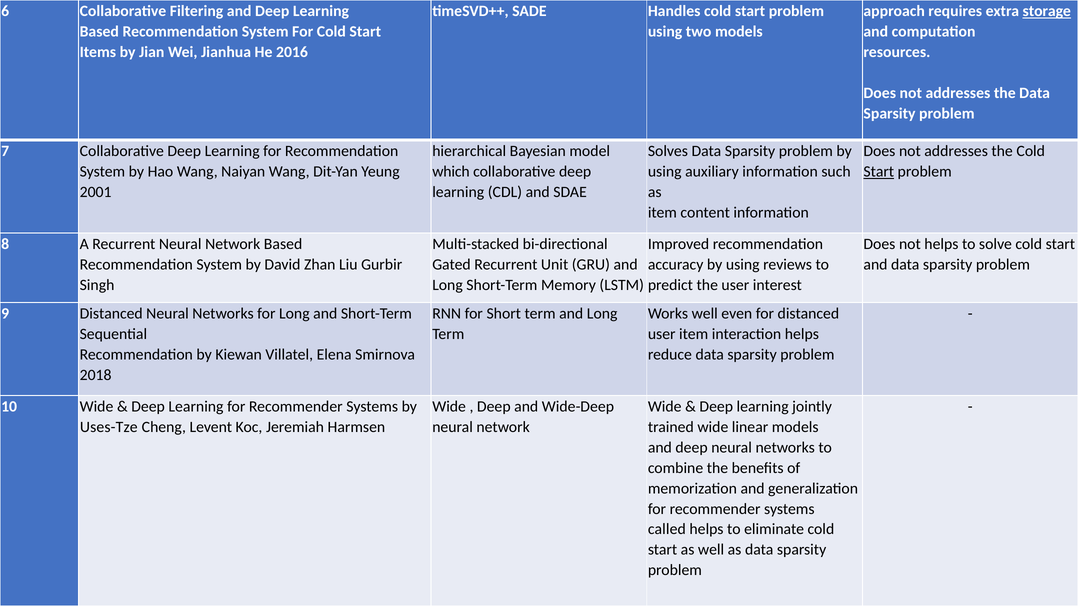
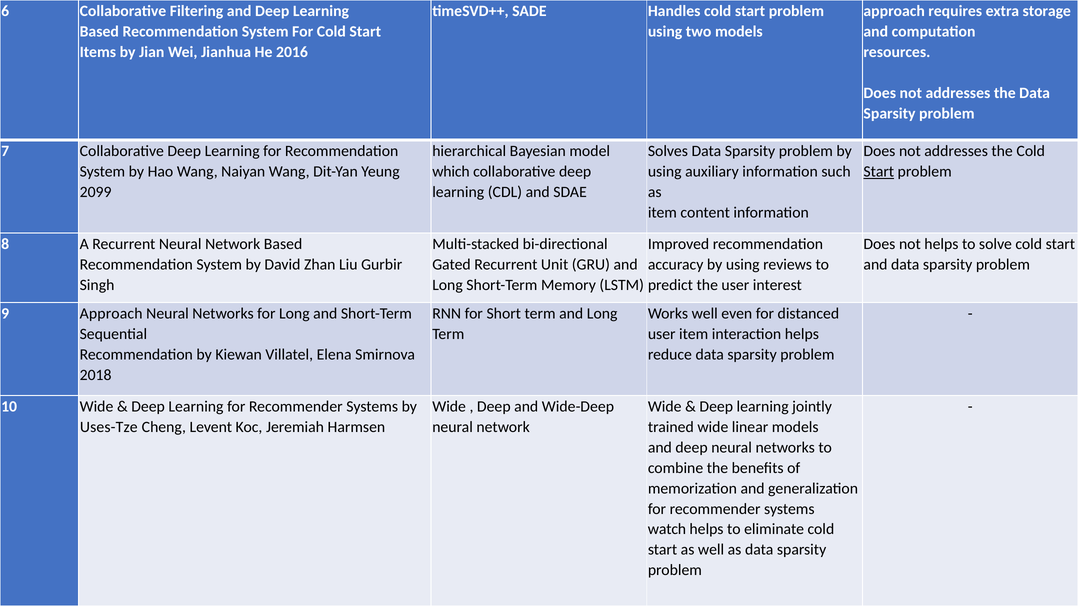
storage underline: present -> none
2001: 2001 -> 2099
9 Distanced: Distanced -> Approach
called: called -> watch
